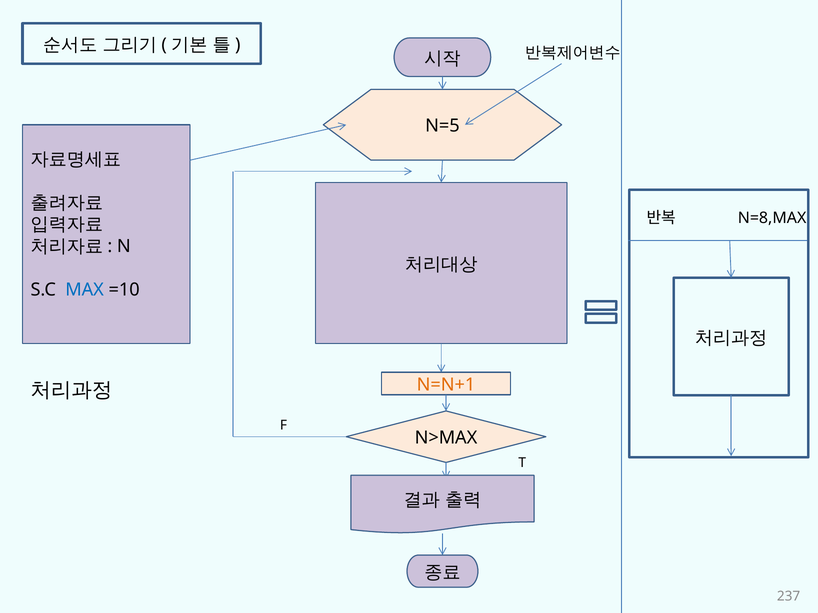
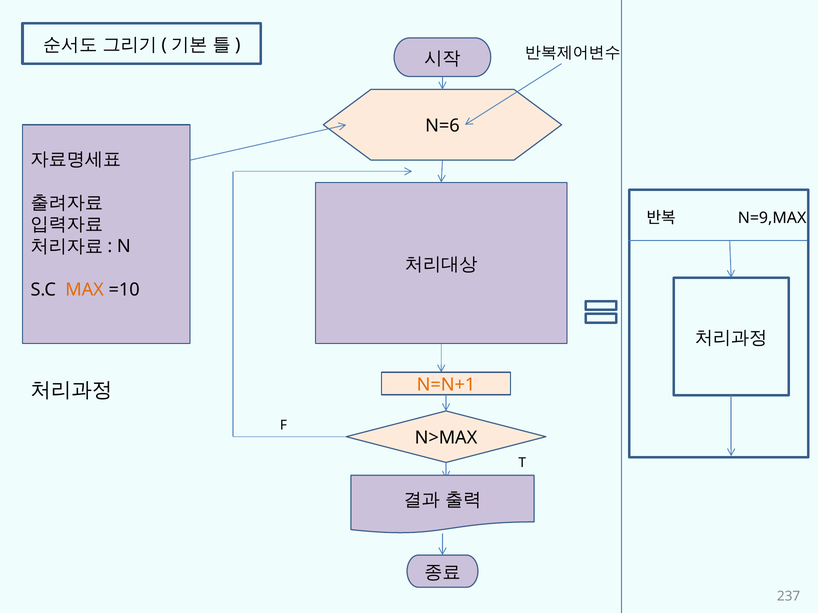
N=5: N=5 -> N=6
N=8,MAX: N=8,MAX -> N=9,MAX
MAX colour: blue -> orange
